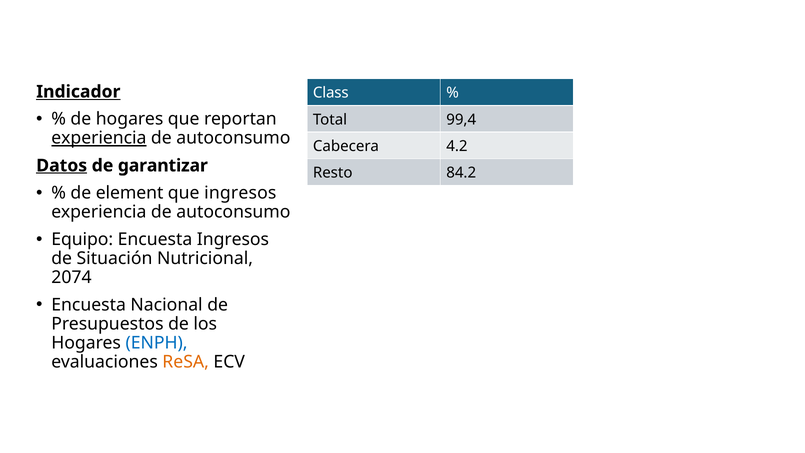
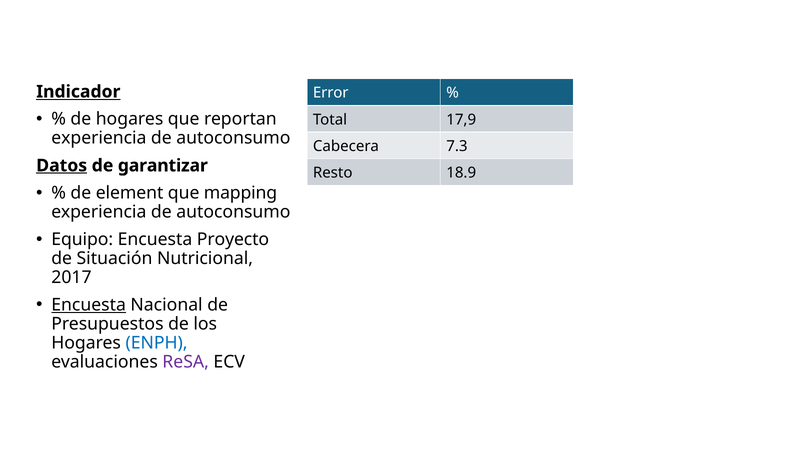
Class: Class -> Error
99,4: 99,4 -> 17,9
experiencia at (99, 138) underline: present -> none
4.2: 4.2 -> 7.3
84.2: 84.2 -> 18.9
que ingresos: ingresos -> mapping
Encuesta Ingresos: Ingresos -> Proyecto
2074: 2074 -> 2017
Encuesta at (89, 305) underline: none -> present
ReSA colour: orange -> purple
